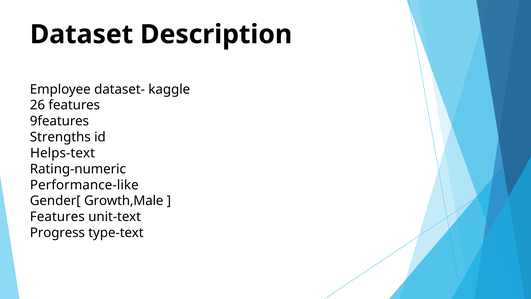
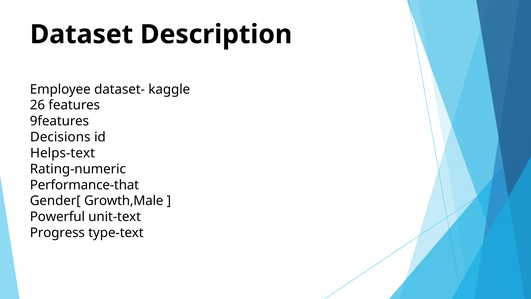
Strengths: Strengths -> Decisions
Performance-like: Performance-like -> Performance-that
Features at (57, 217): Features -> Powerful
